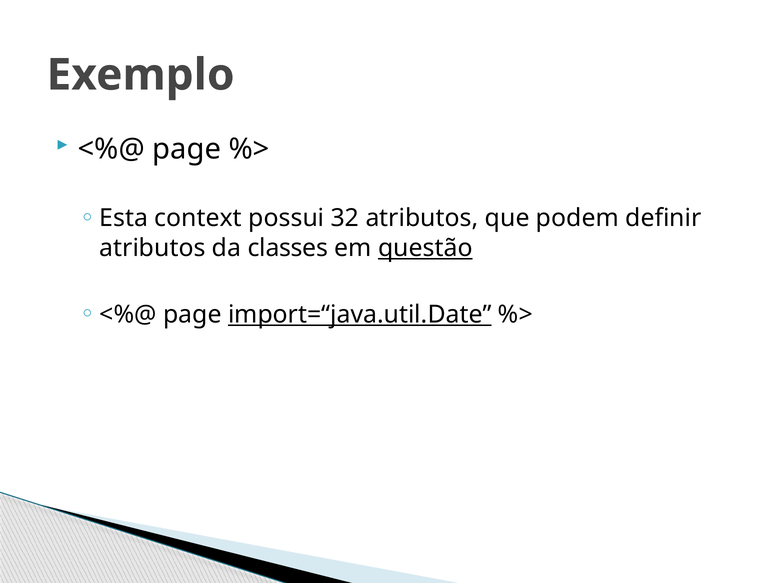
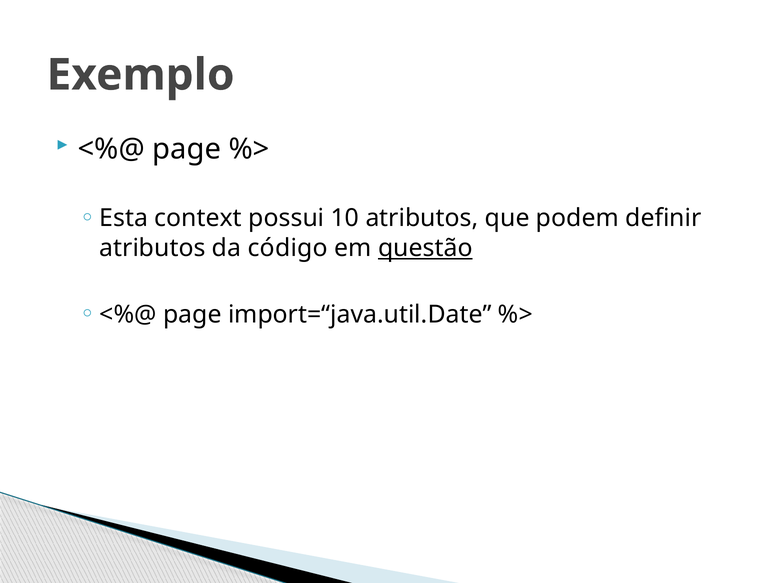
32: 32 -> 10
classes: classes -> código
import=“java.util.Date underline: present -> none
